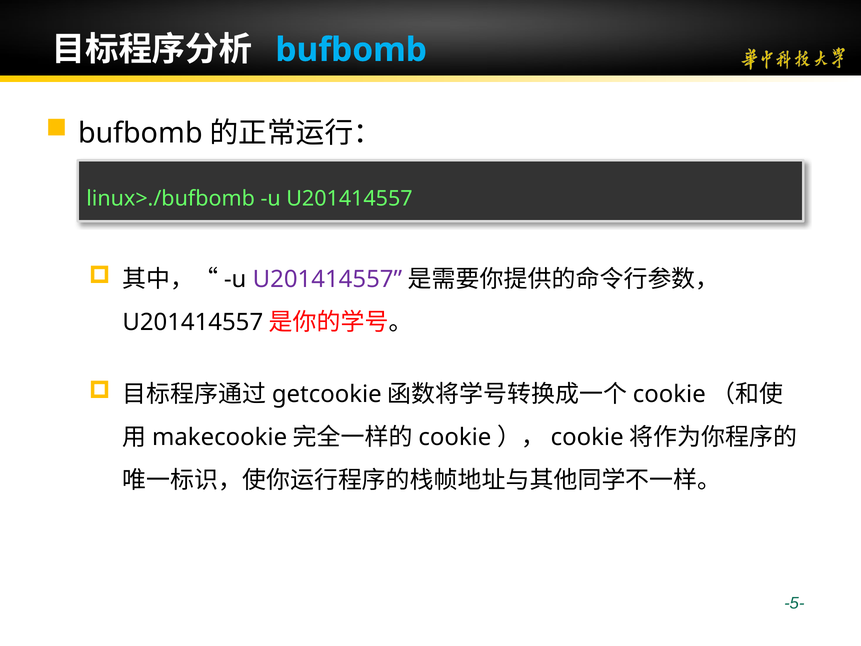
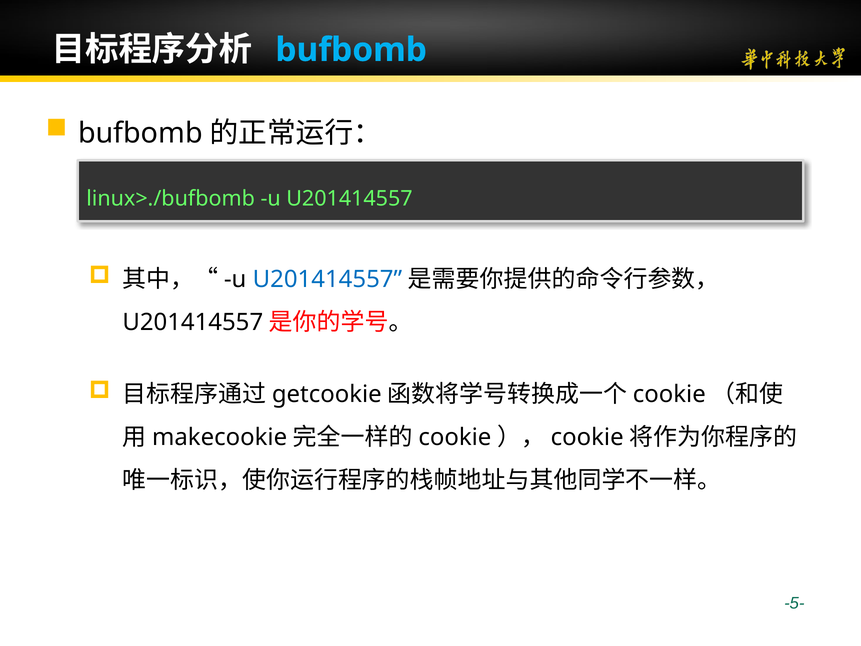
U201414557 at (327, 279) colour: purple -> blue
